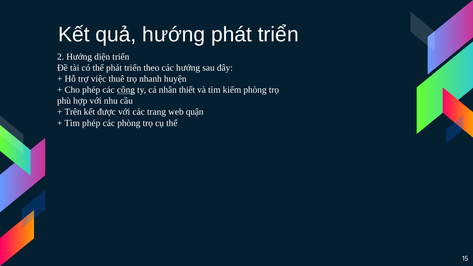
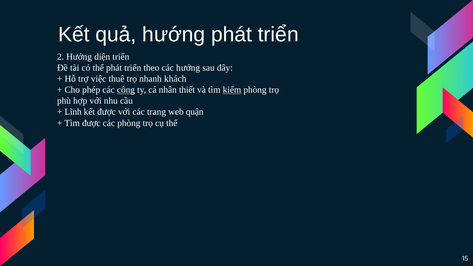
huyện: huyện -> khách
kiếm underline: none -> present
Trên: Trên -> Lĩnh
Tìm phép: phép -> được
